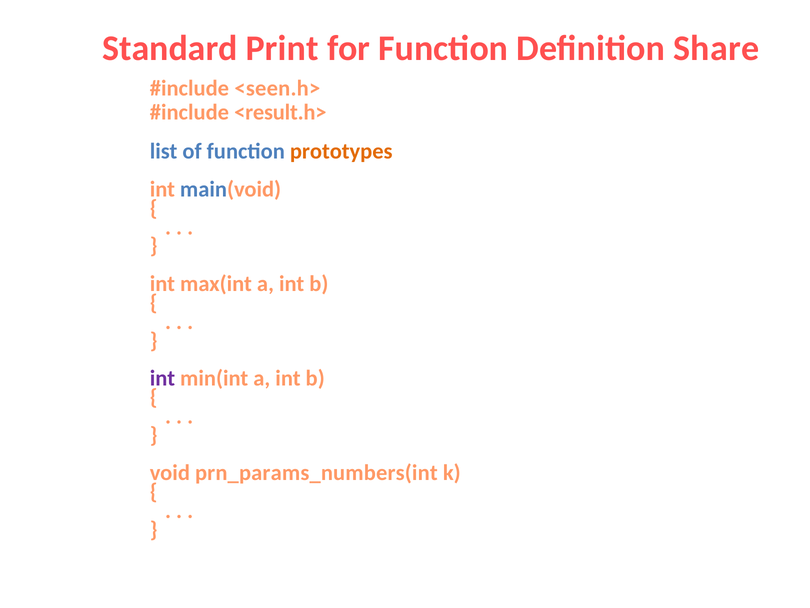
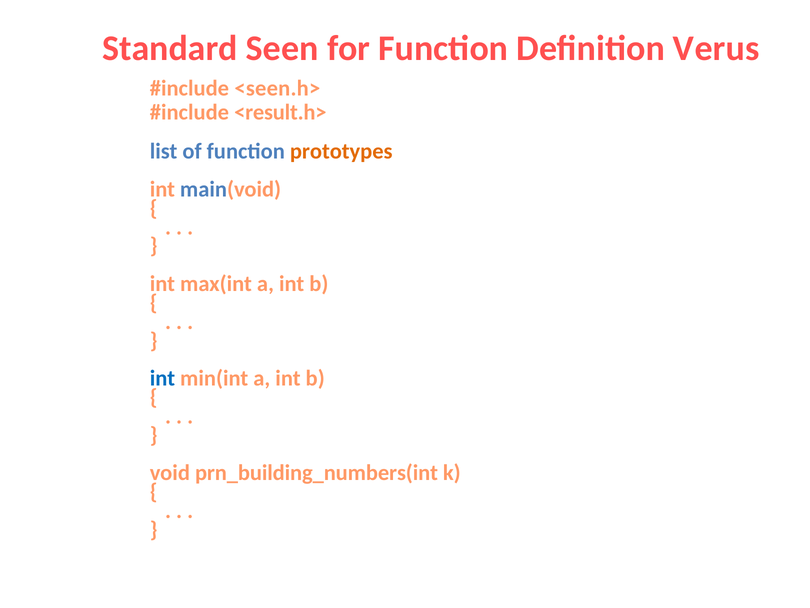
Print: Print -> Seen
Share: Share -> Verus
int at (162, 378) colour: purple -> blue
prn_params_numbers(int: prn_params_numbers(int -> prn_building_numbers(int
